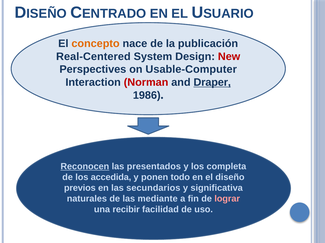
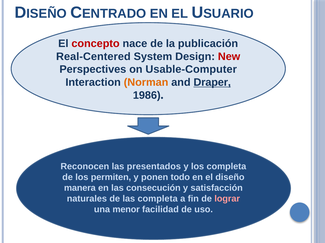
concepto colour: orange -> red
Norman colour: red -> orange
Reconocen underline: present -> none
accedida: accedida -> permiten
previos: previos -> manera
secundarios: secundarios -> consecución
significativa: significativa -> satisfacción
las mediante: mediante -> completa
recibir: recibir -> menor
